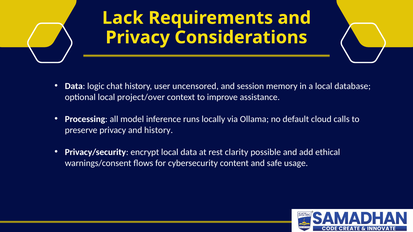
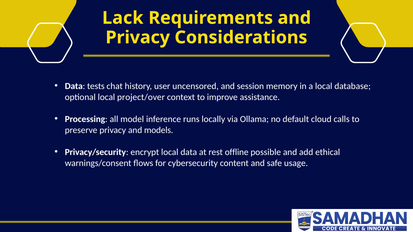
logic: logic -> tests
and history: history -> models
clarity: clarity -> offline
